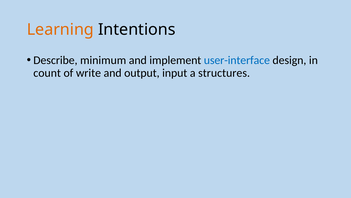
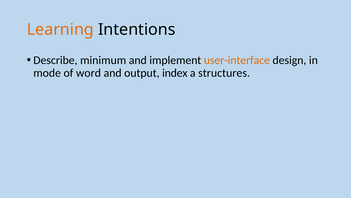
user-interface colour: blue -> orange
count: count -> mode
write: write -> word
input: input -> index
